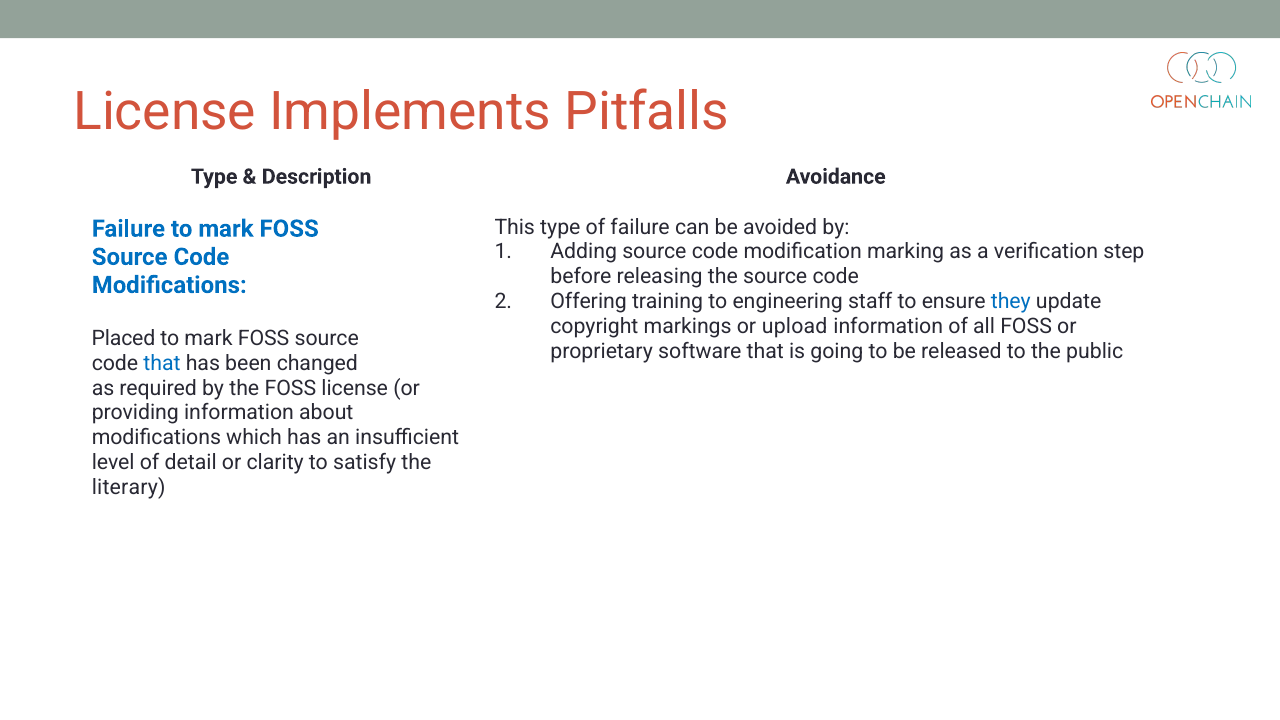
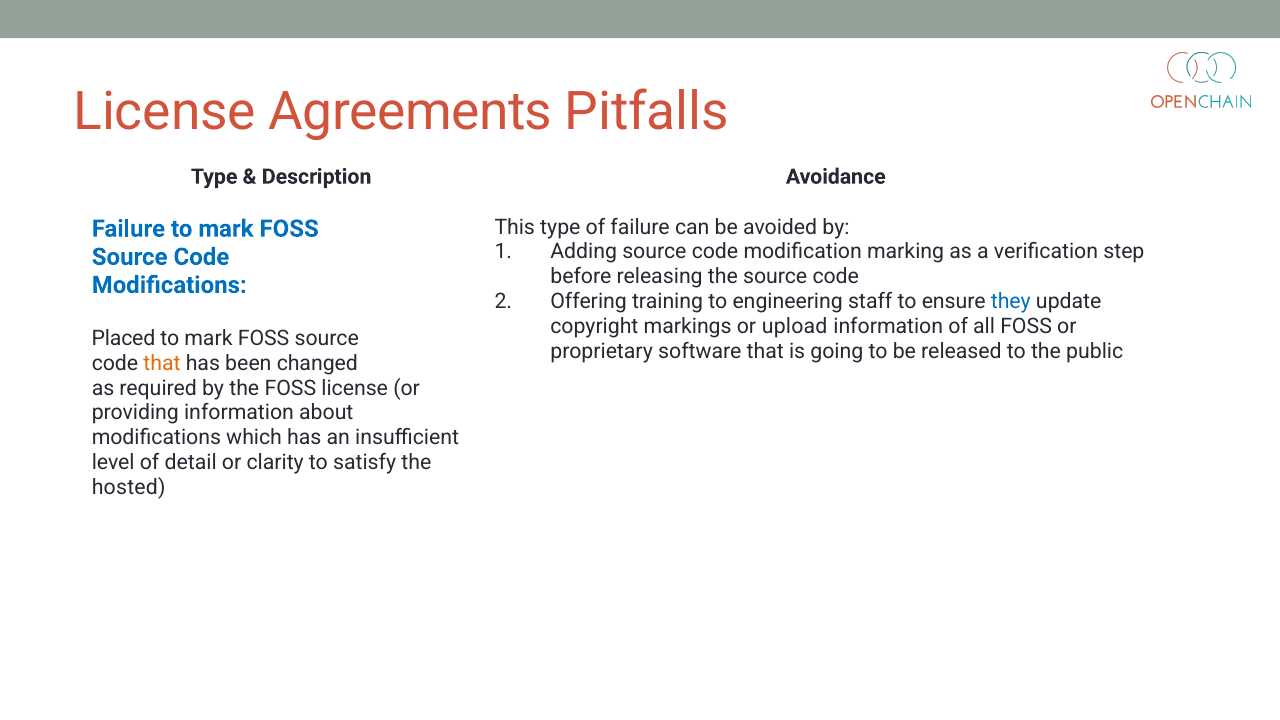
Implements: Implements -> Agreements
that at (162, 363) colour: blue -> orange
literary: literary -> hosted
